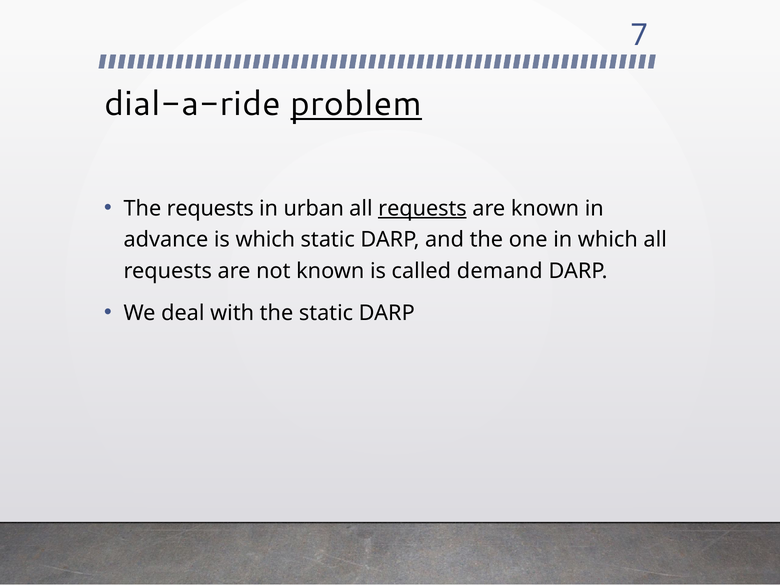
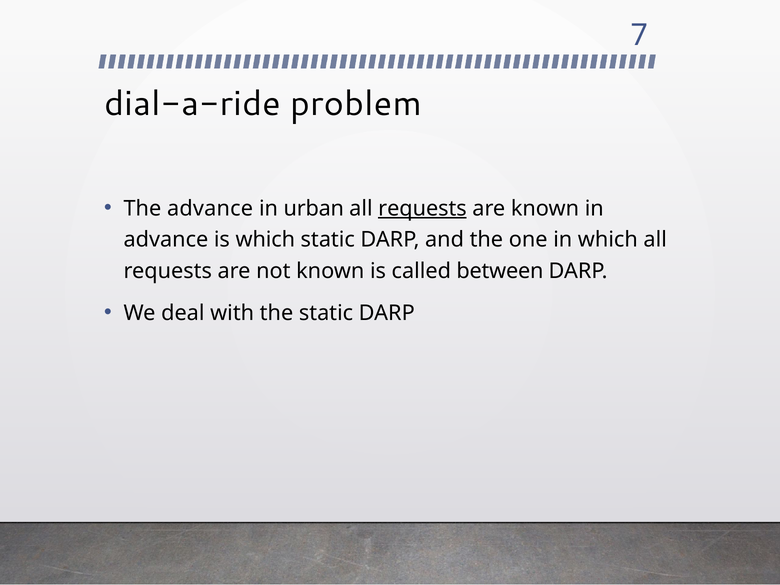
problem underline: present -> none
The requests: requests -> advance
demand: demand -> between
